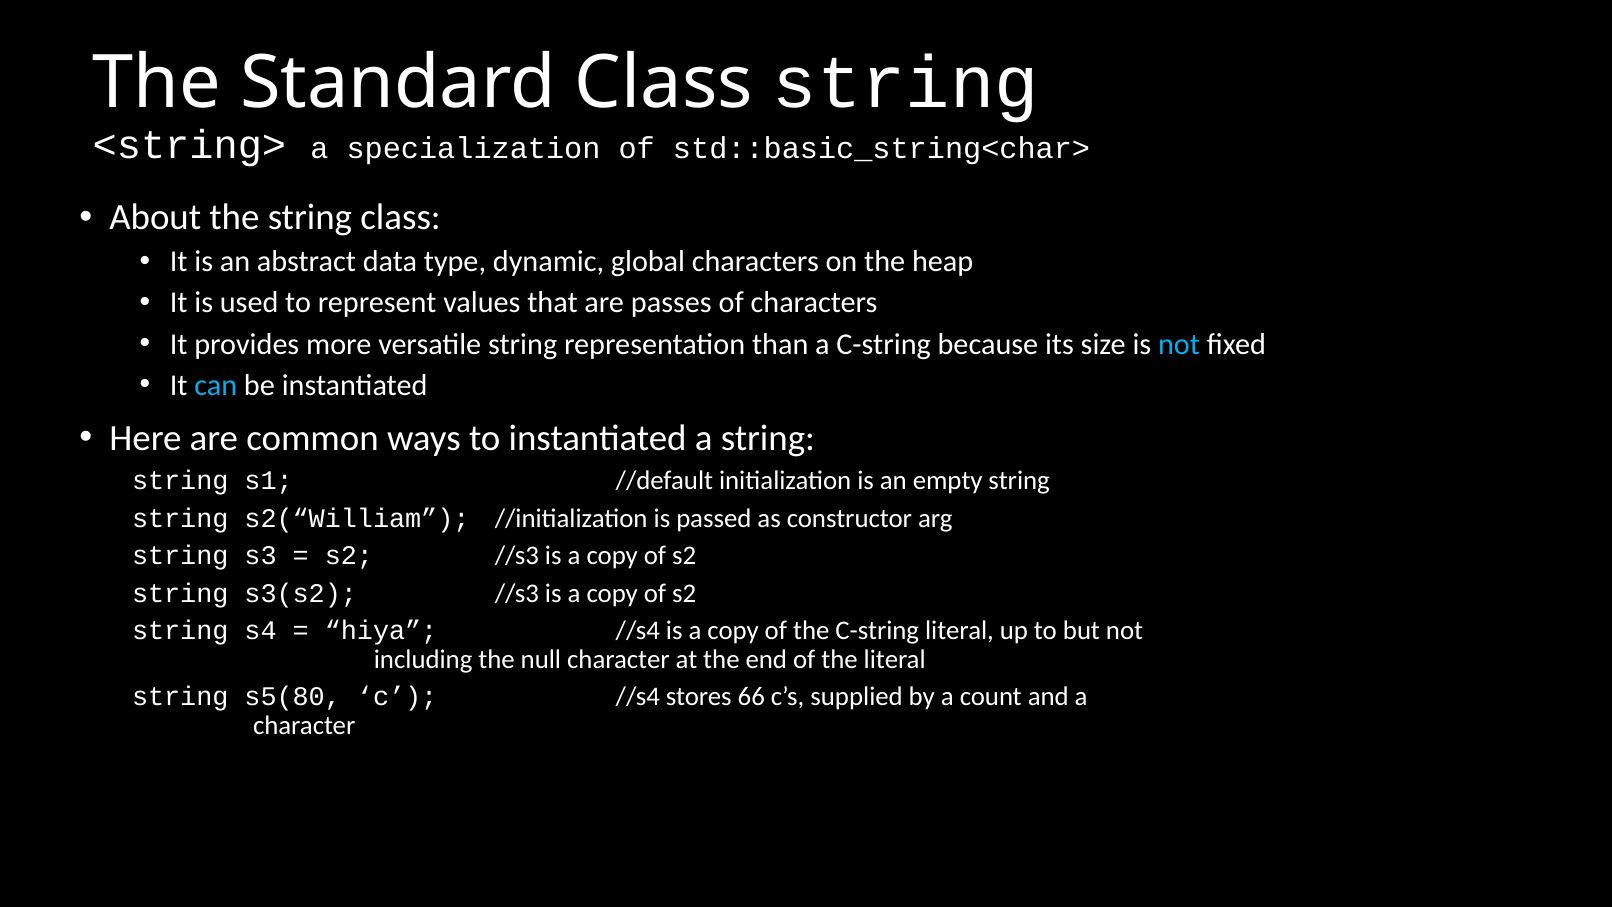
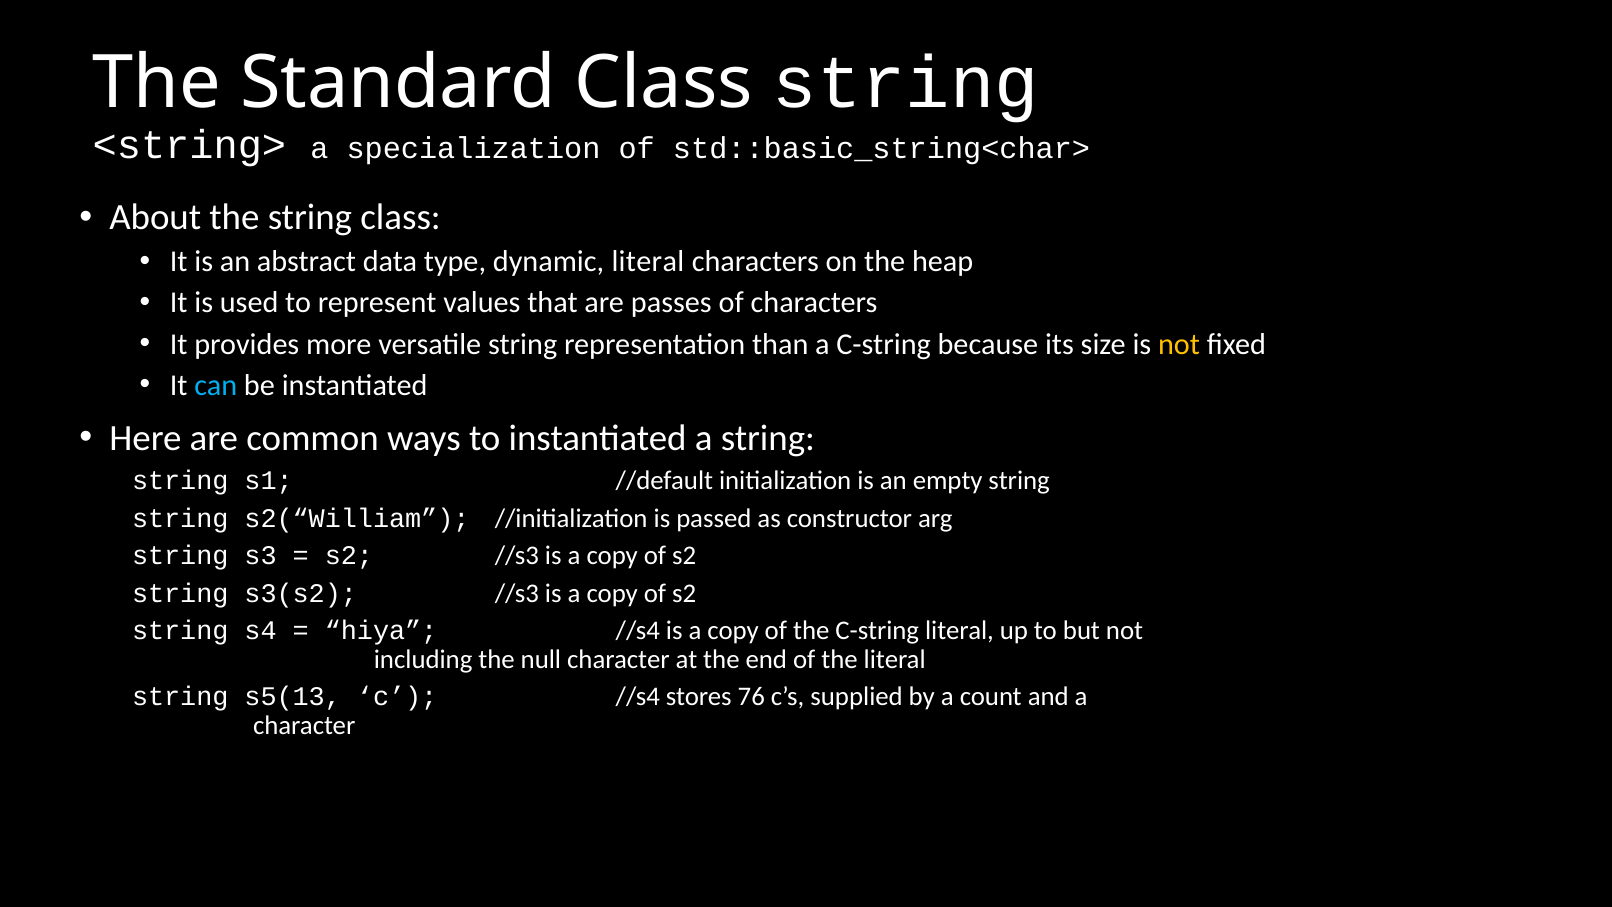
dynamic global: global -> literal
not at (1179, 344) colour: light blue -> yellow
s5(80: s5(80 -> s5(13
66: 66 -> 76
